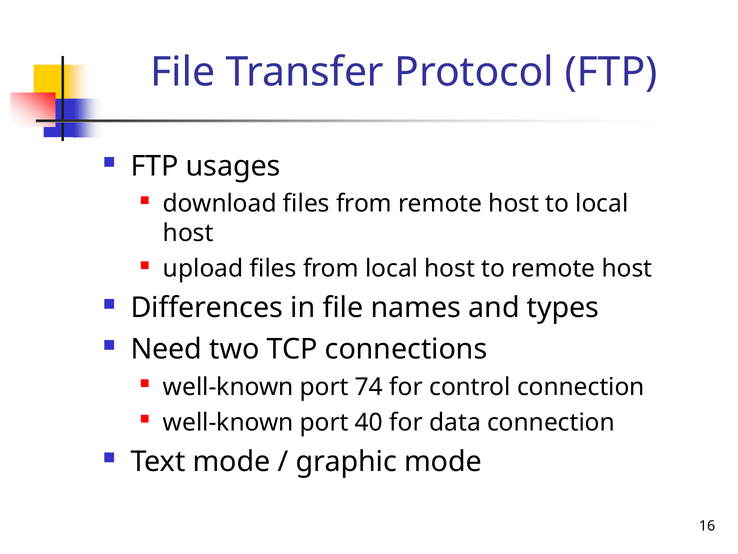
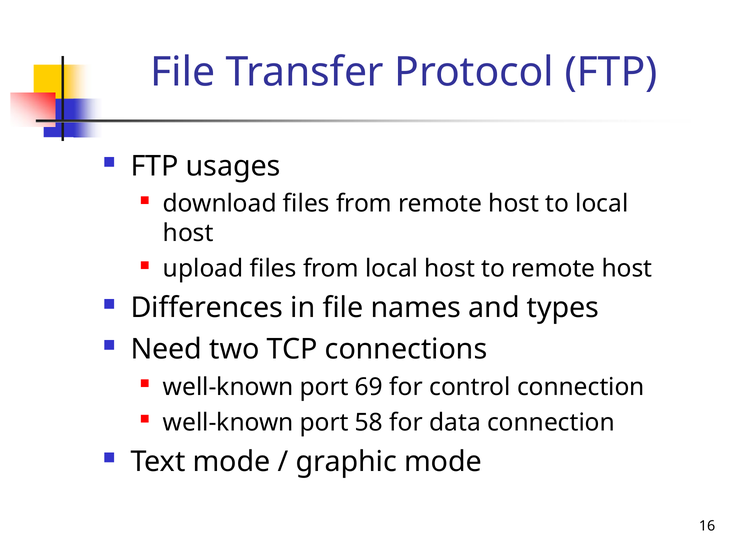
74: 74 -> 69
40: 40 -> 58
